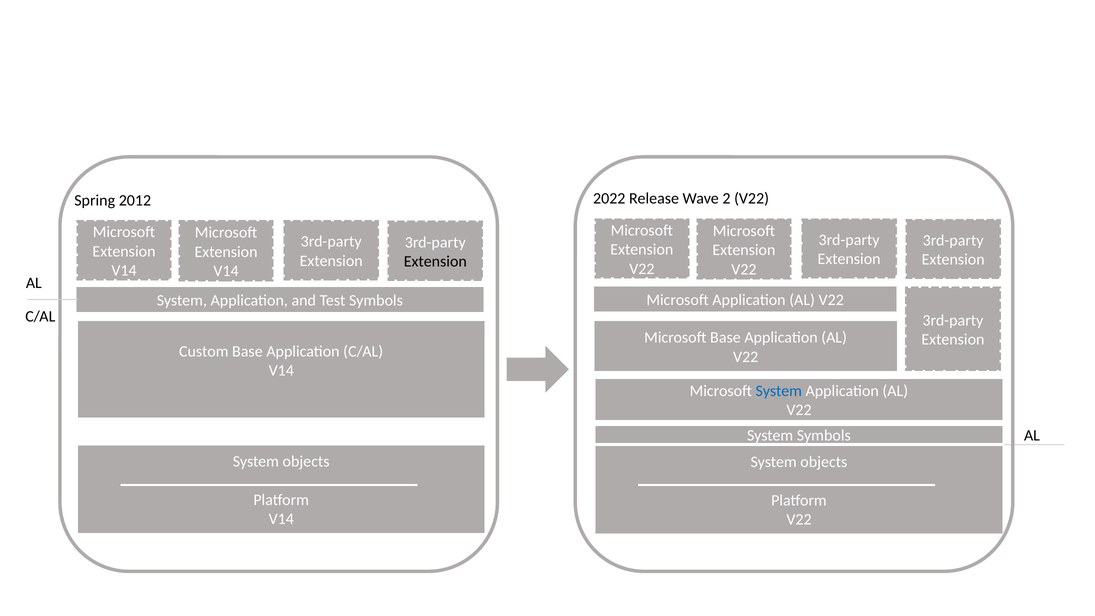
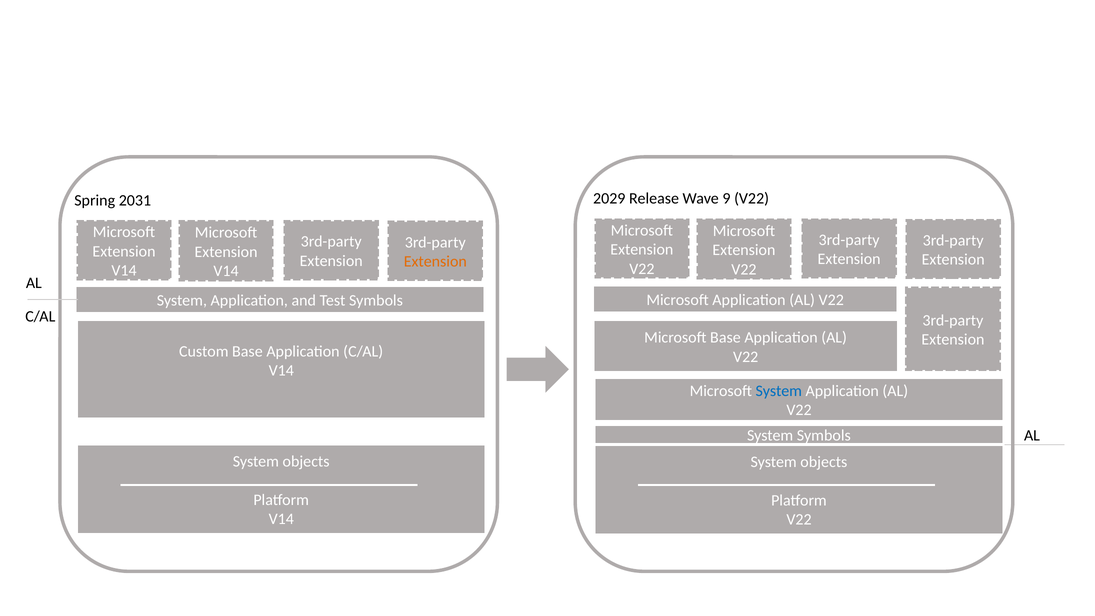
2022: 2022 -> 2029
2: 2 -> 9
2012: 2012 -> 2031
Extension at (435, 261) colour: black -> orange
